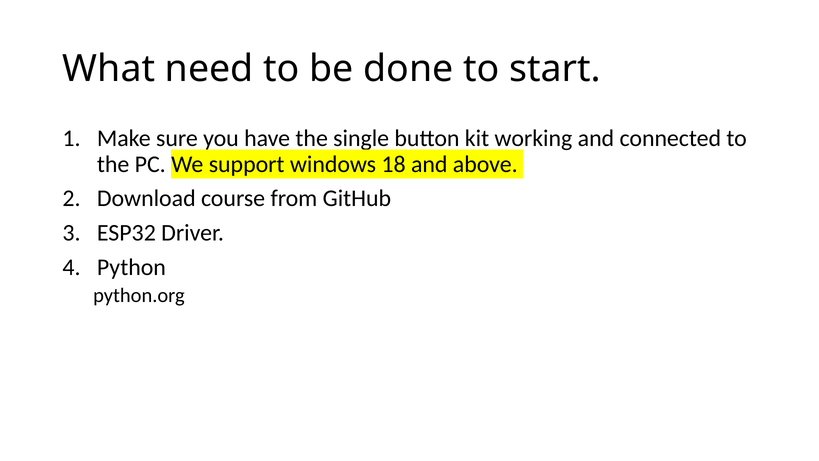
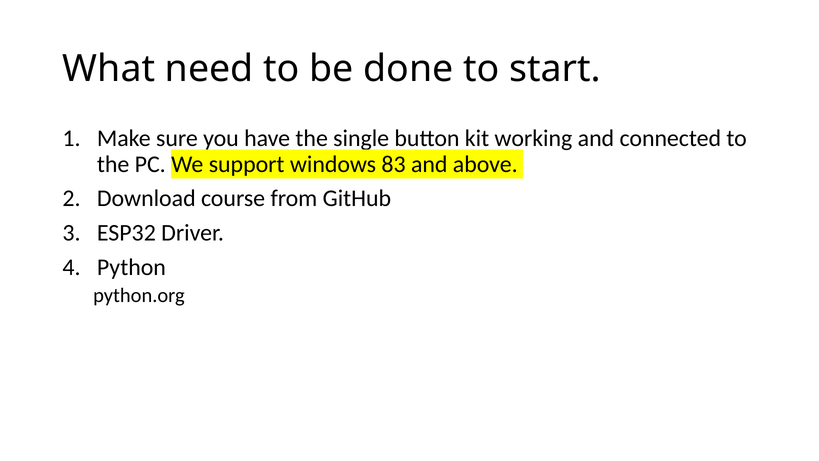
18: 18 -> 83
